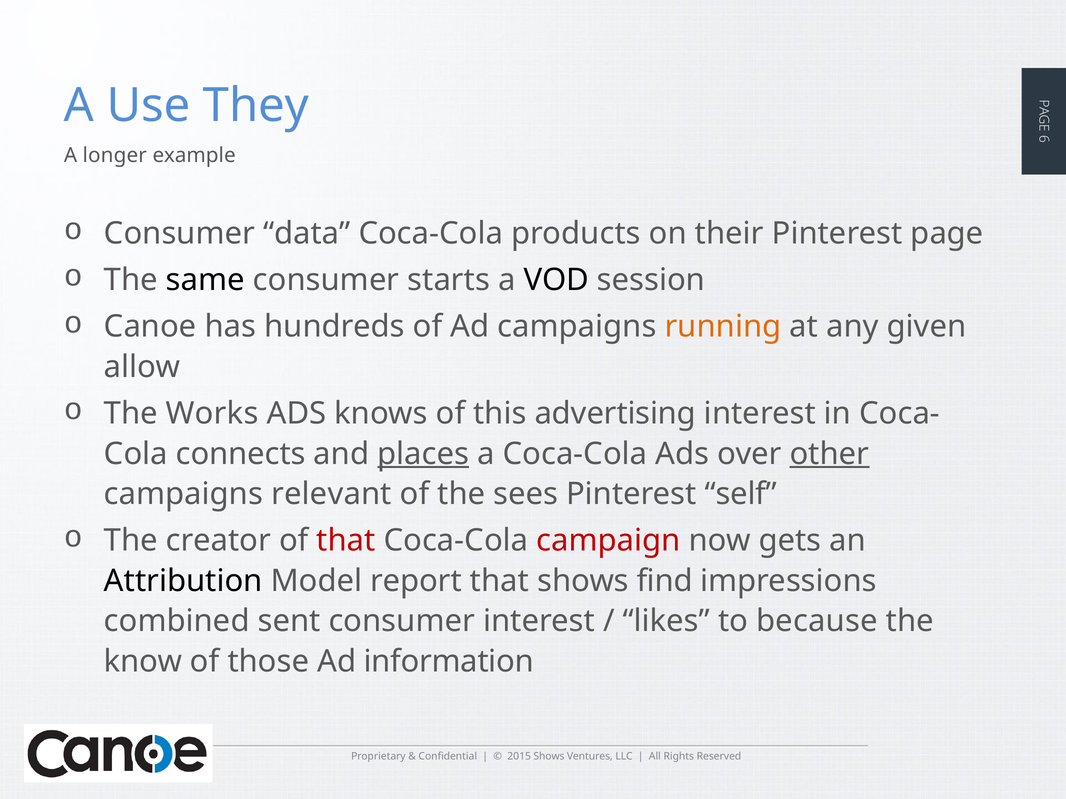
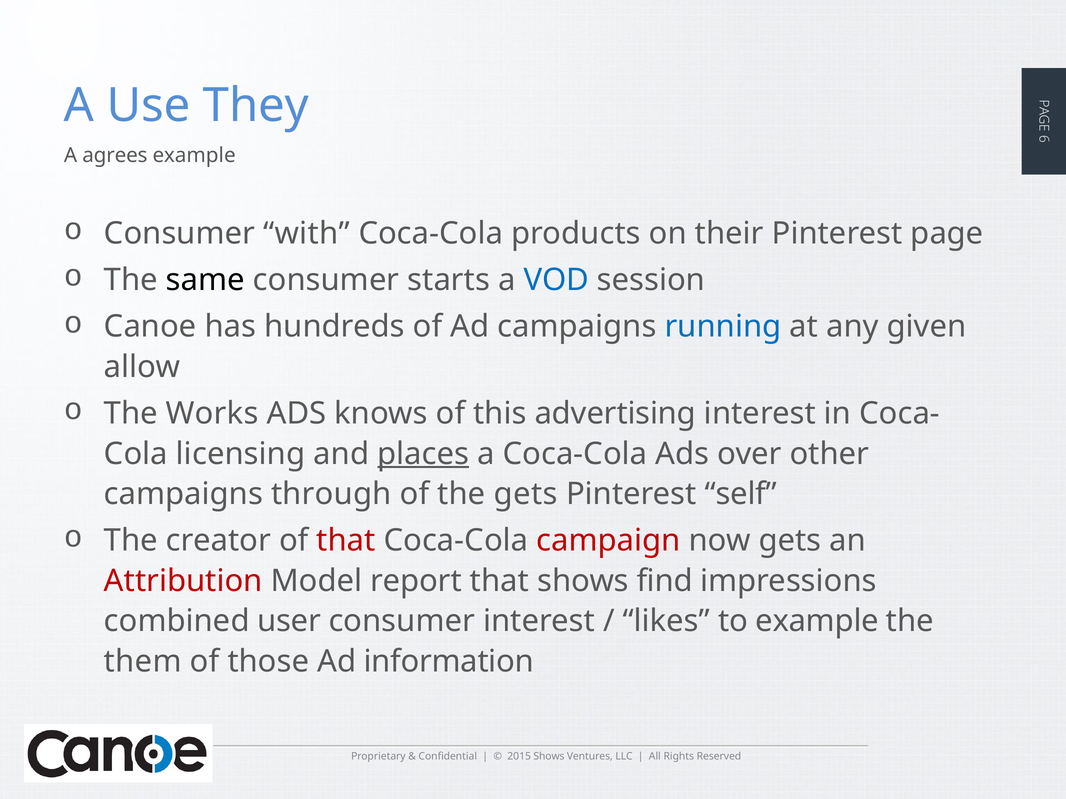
longer: longer -> agrees
data: data -> with
VOD colour: black -> blue
running colour: orange -> blue
connects: connects -> licensing
other underline: present -> none
relevant: relevant -> through
the sees: sees -> gets
Attribution colour: black -> red
sent: sent -> user
to because: because -> example
know: know -> them
